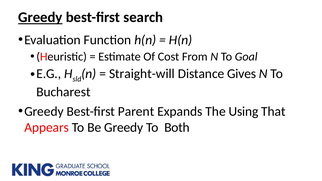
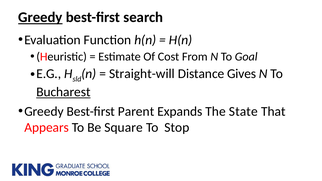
Bucharest underline: none -> present
Using: Using -> State
Be Greedy: Greedy -> Square
Both: Both -> Stop
